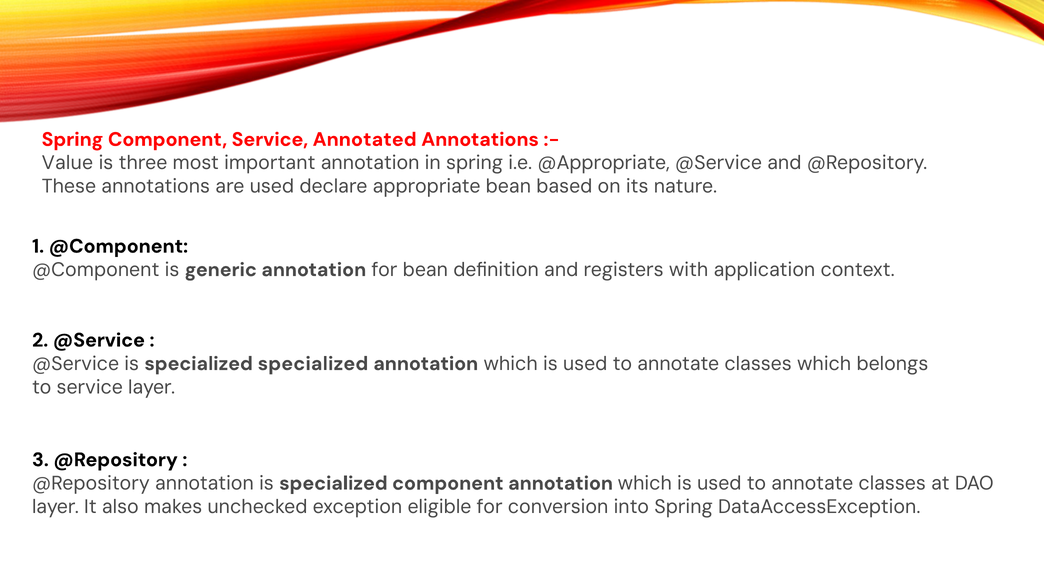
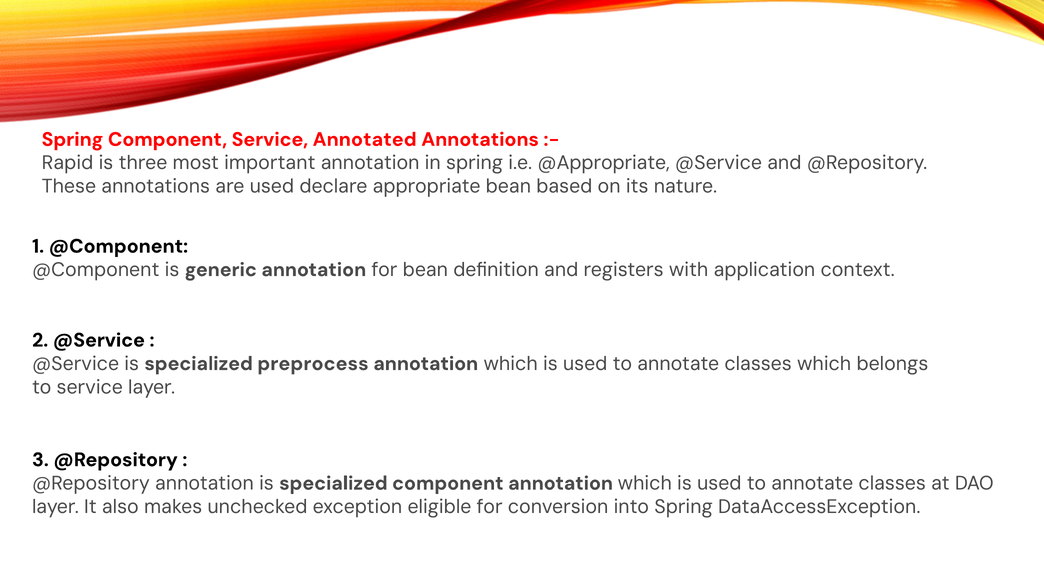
Value: Value -> Rapid
specialized specialized: specialized -> preprocess
